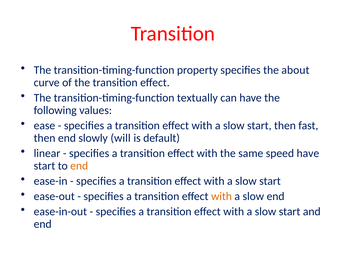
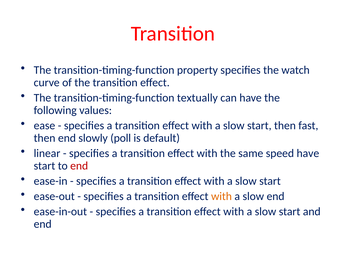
about: about -> watch
will: will -> poll
end at (79, 165) colour: orange -> red
